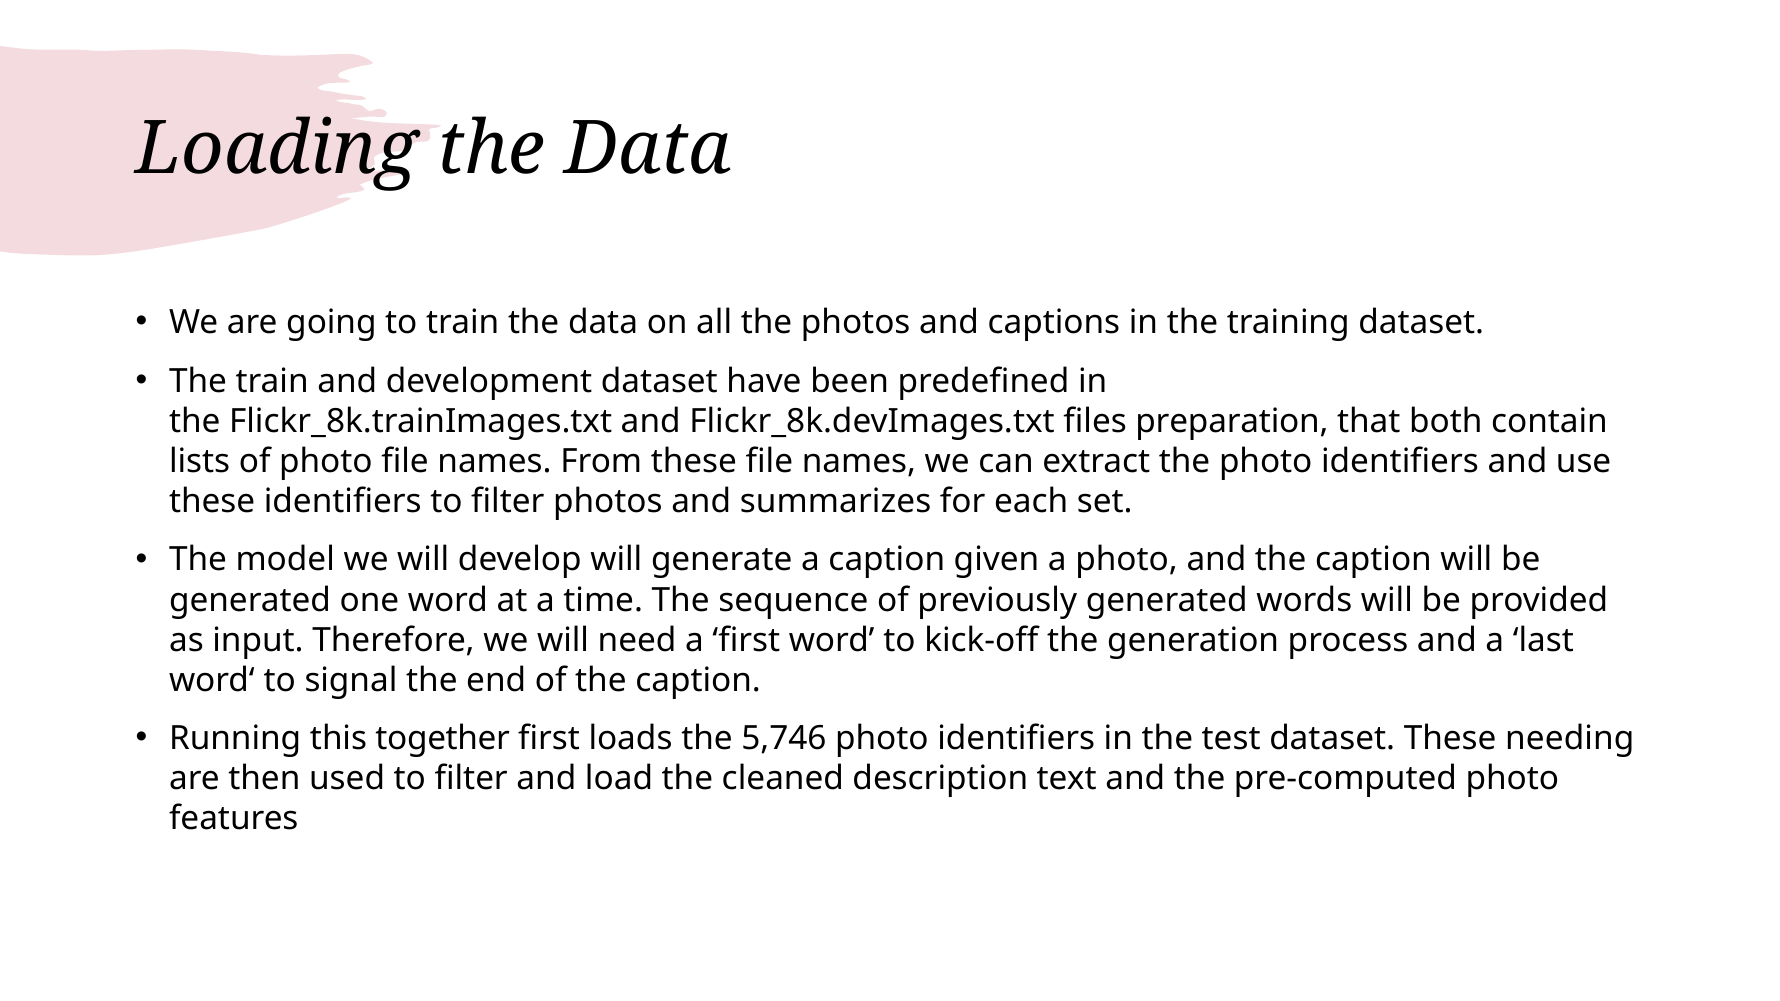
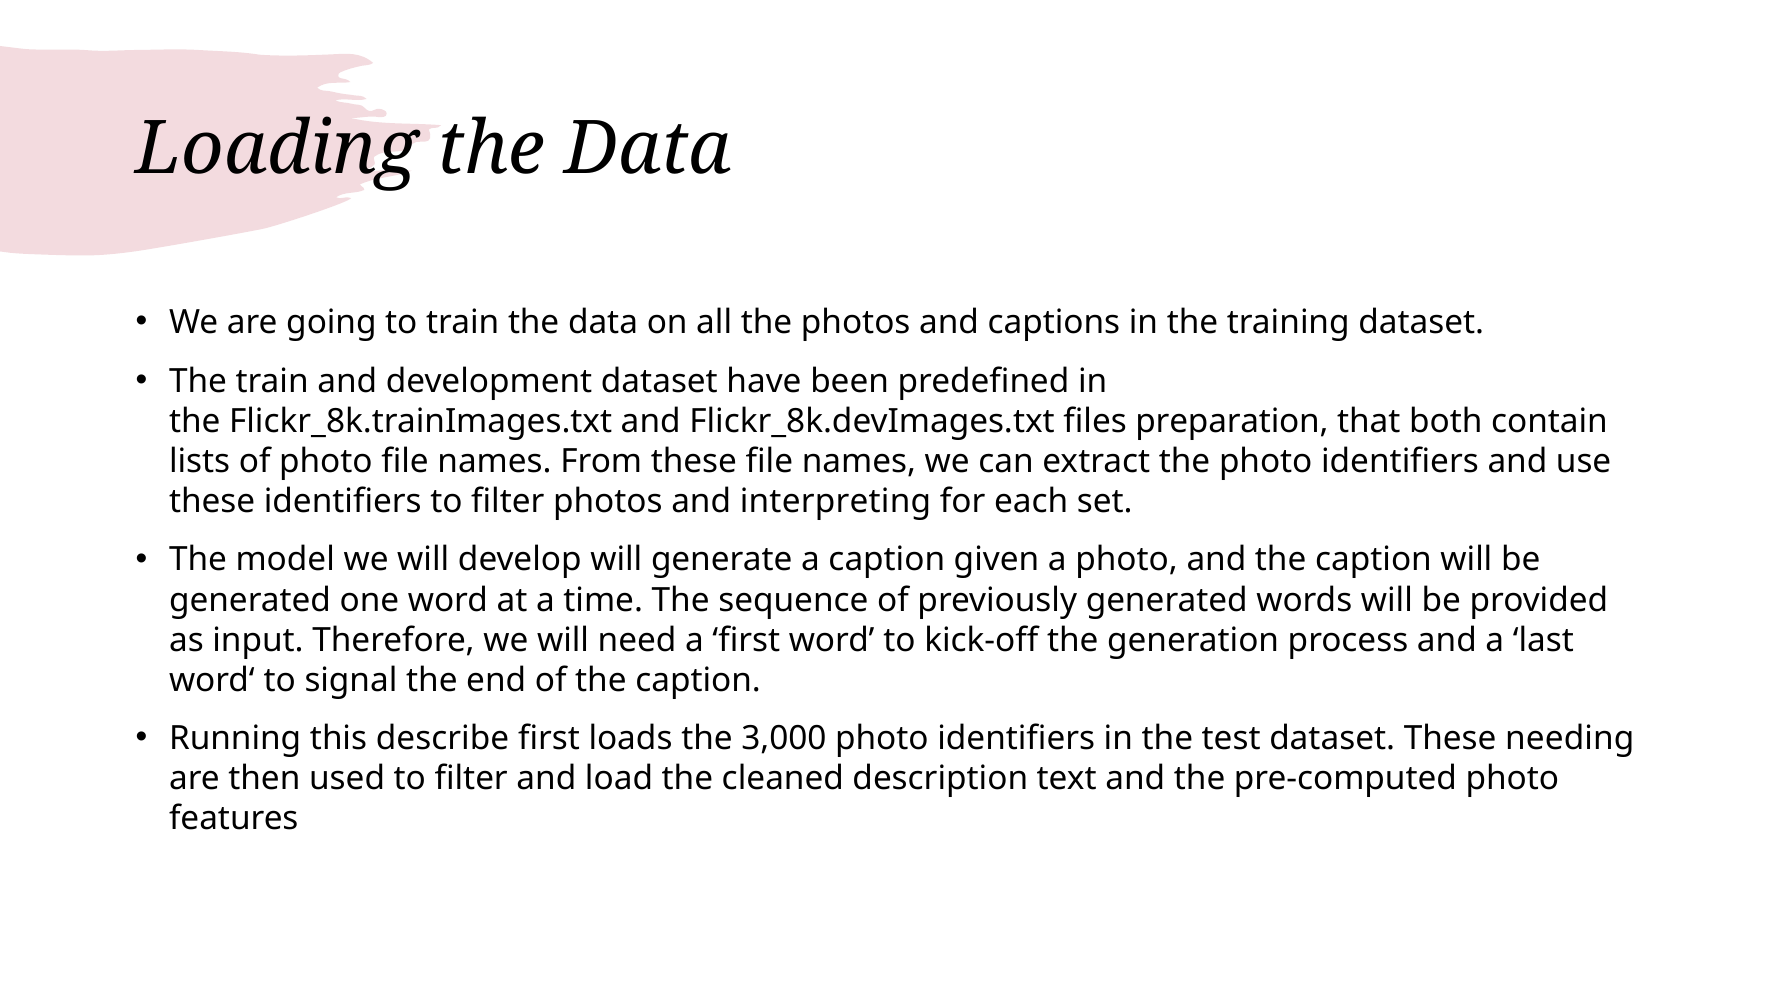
summarizes: summarizes -> interpreting
together: together -> describe
5,746: 5,746 -> 3,000
